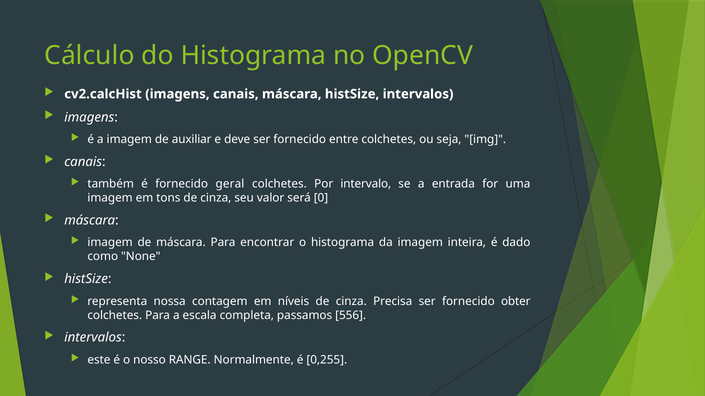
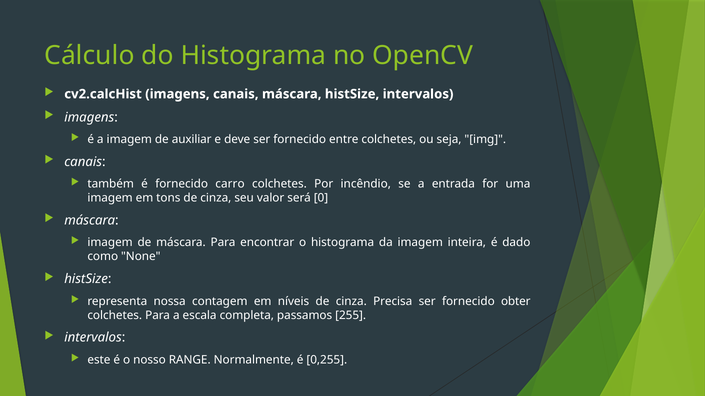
geral: geral -> carro
intervalo: intervalo -> incêndio
556: 556 -> 255
